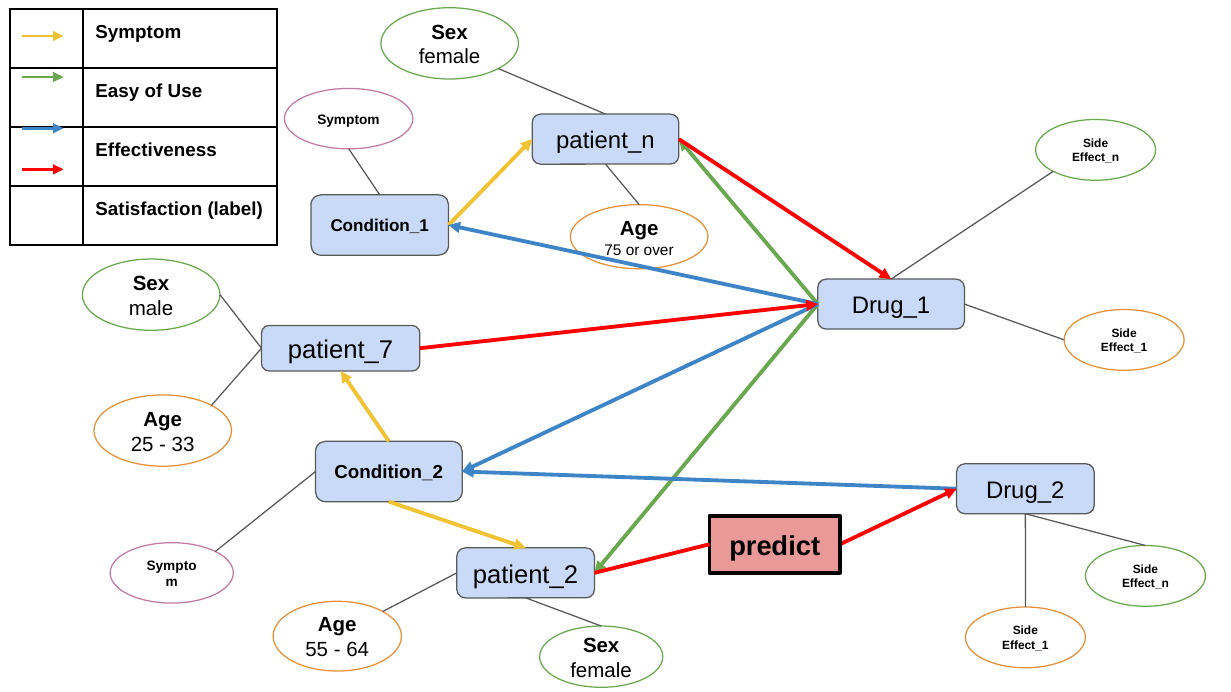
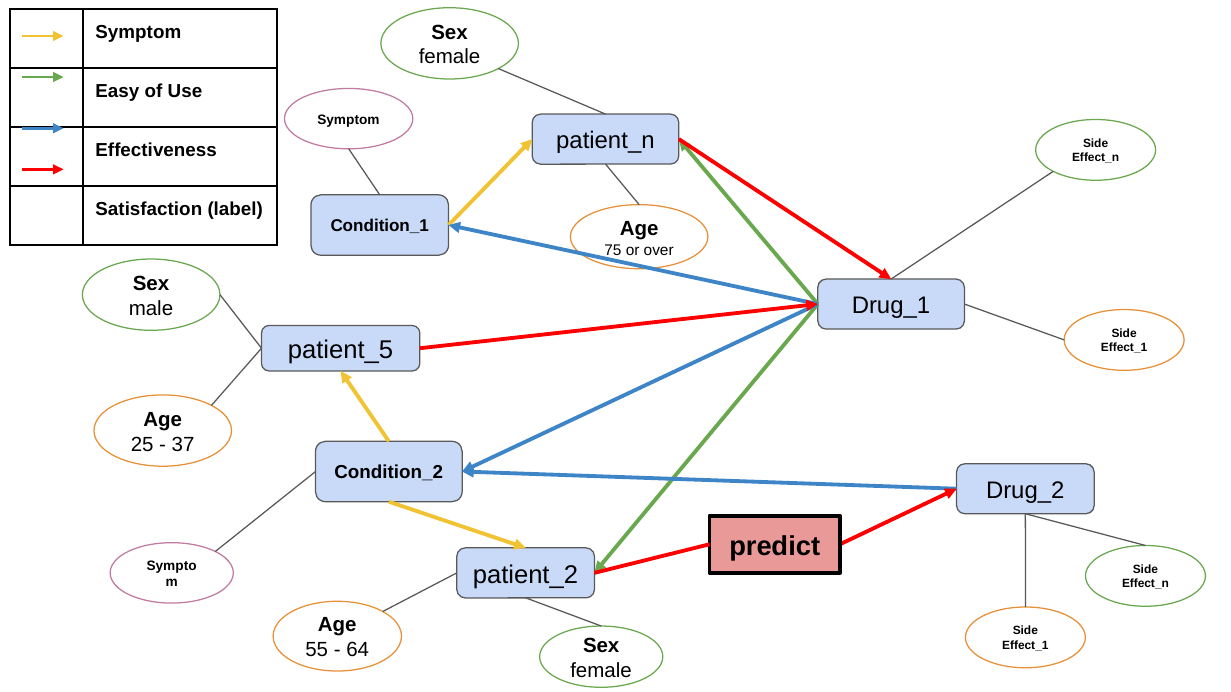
patient_7: patient_7 -> patient_5
33: 33 -> 37
